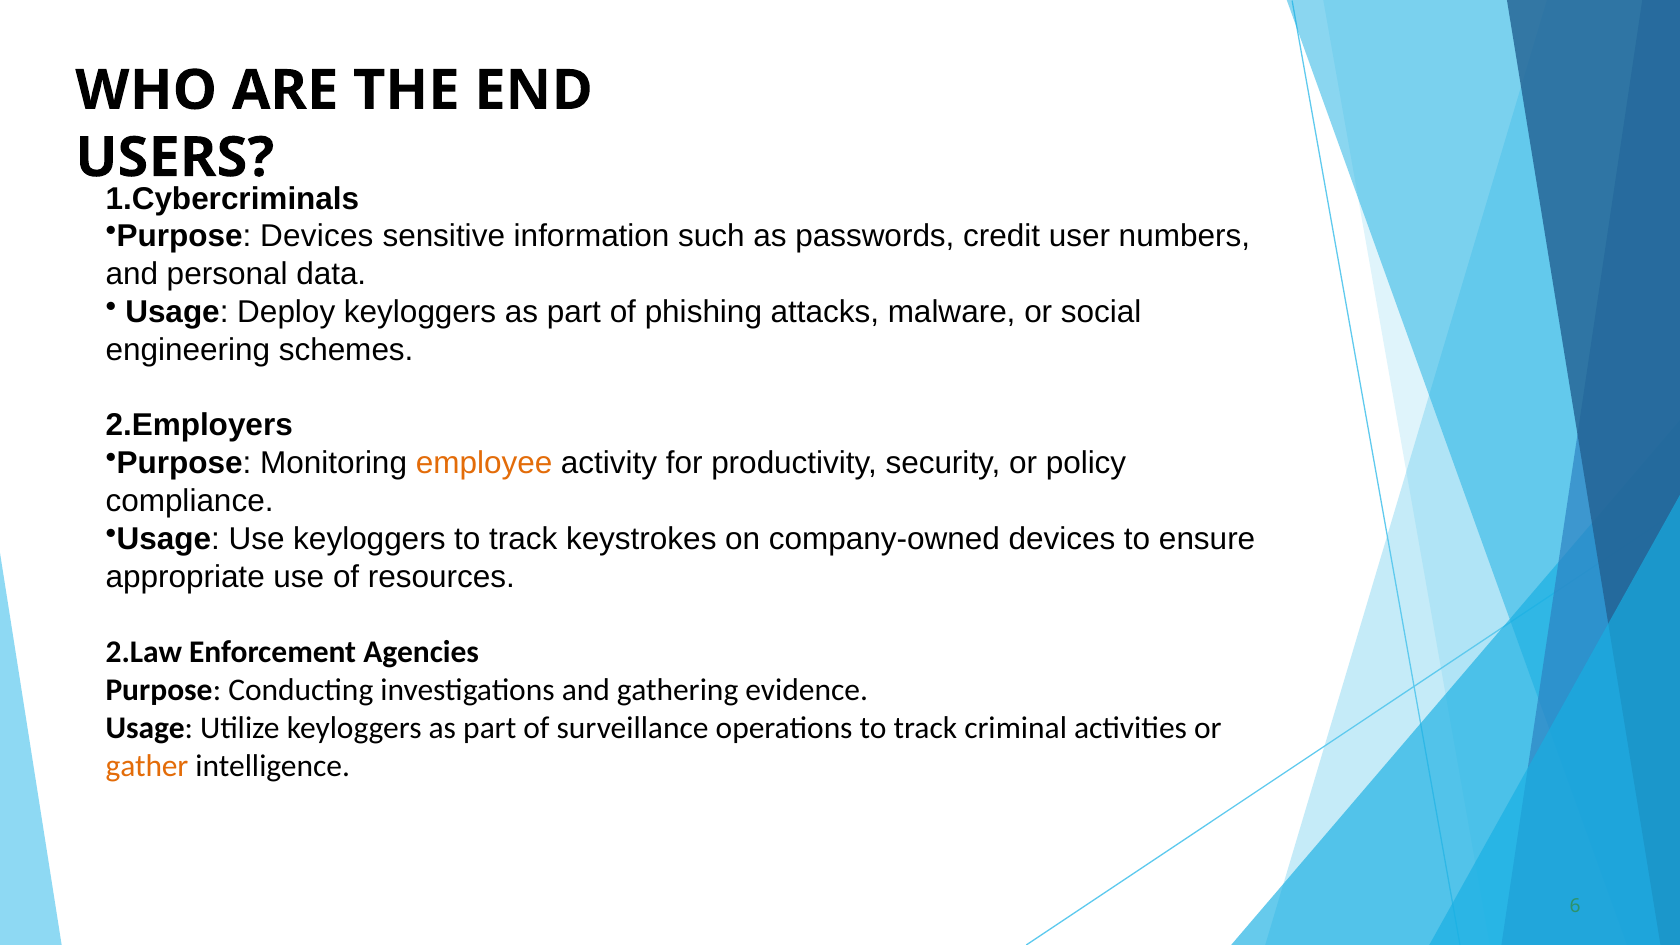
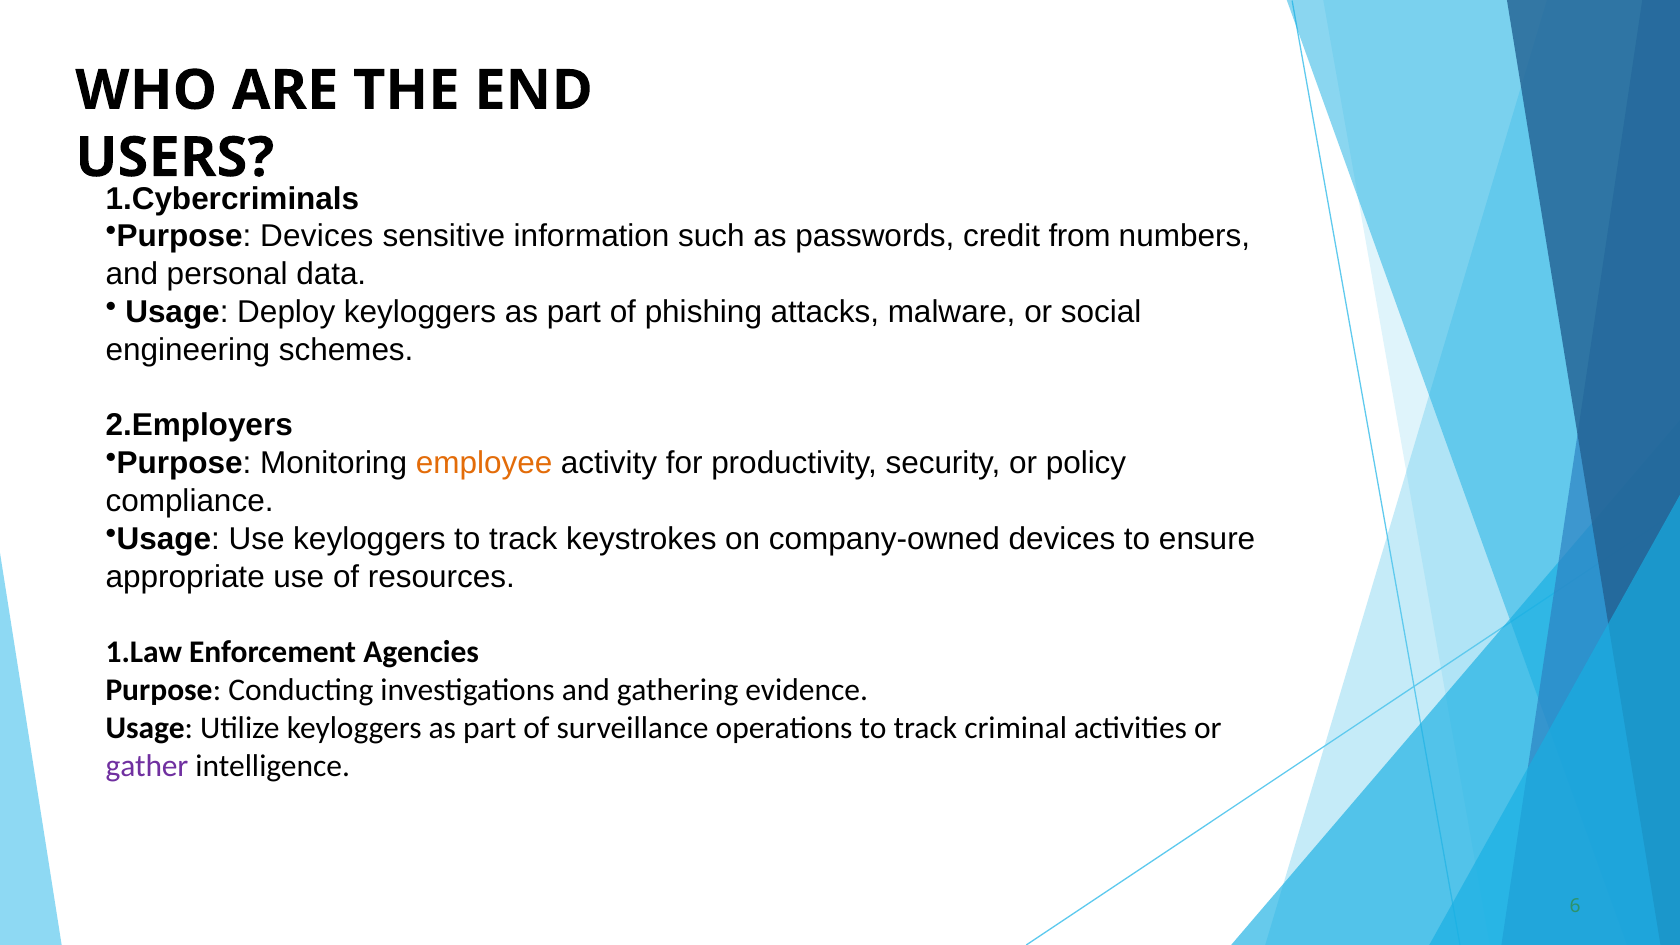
user: user -> from
2.Law: 2.Law -> 1.Law
gather colour: orange -> purple
